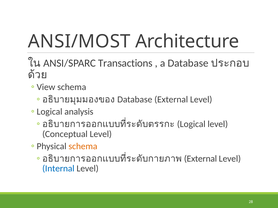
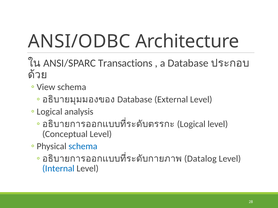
ANSI/MOST: ANSI/MOST -> ANSI/ODBC
schema at (83, 147) colour: orange -> blue
External at (200, 159): External -> Datalog
